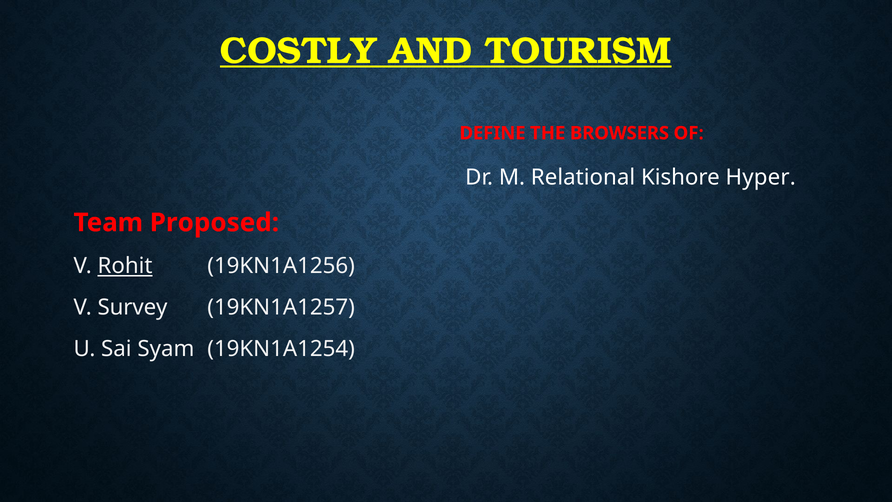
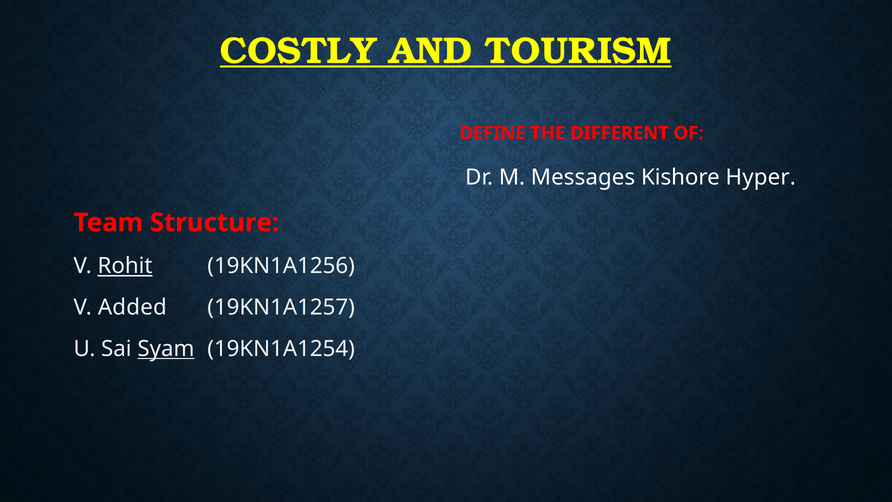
BROWSERS: BROWSERS -> DIFFERENT
Relational: Relational -> Messages
Proposed: Proposed -> Structure
Survey: Survey -> Added
Syam underline: none -> present
